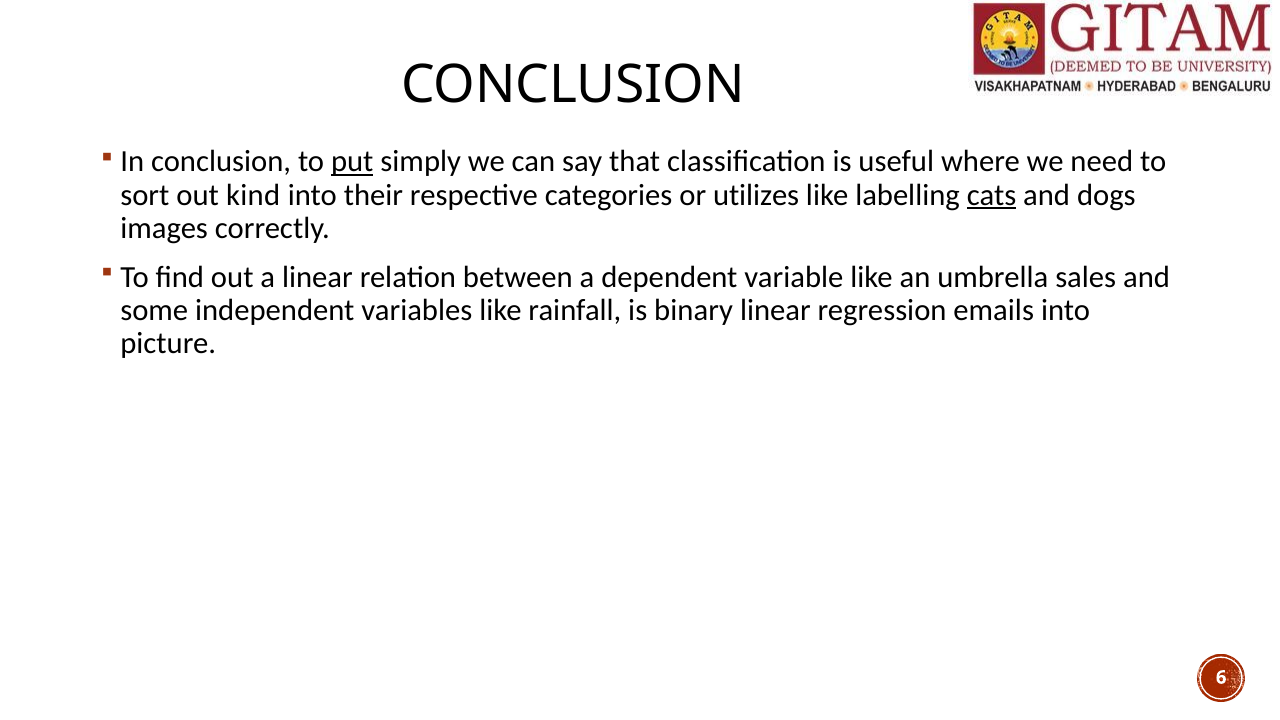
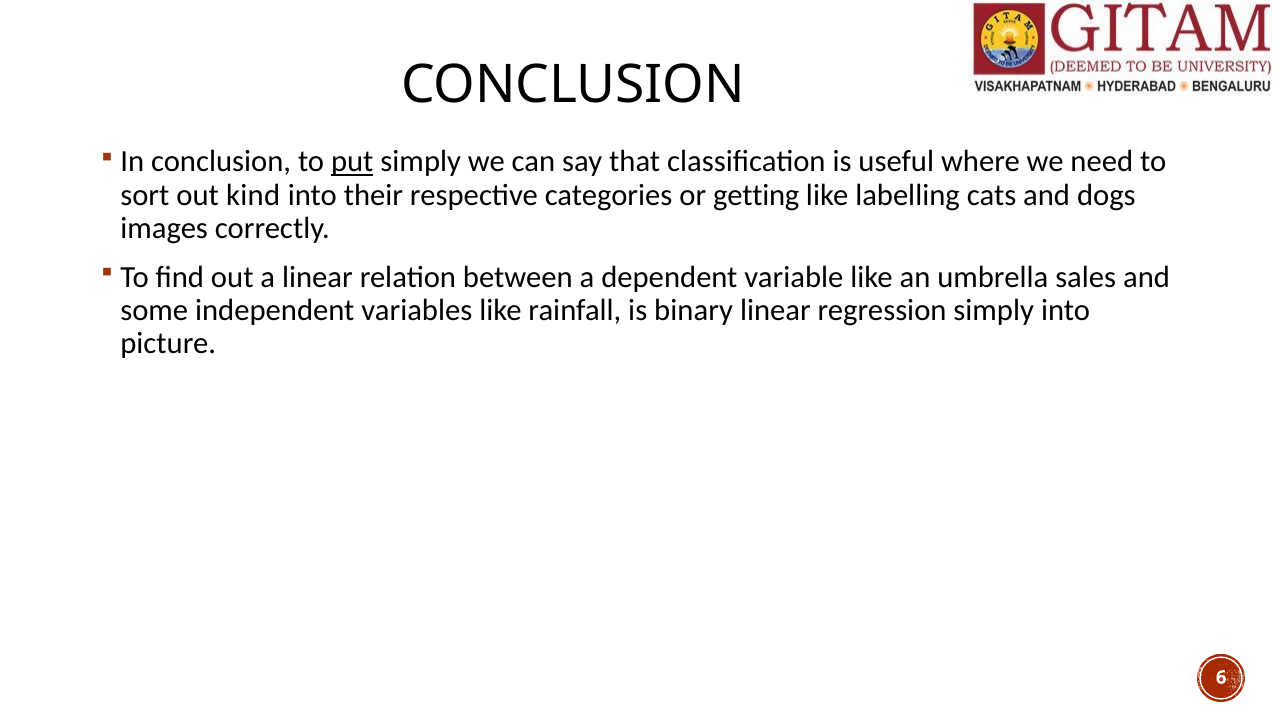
utilizes: utilizes -> getting
cats underline: present -> none
regression emails: emails -> simply
